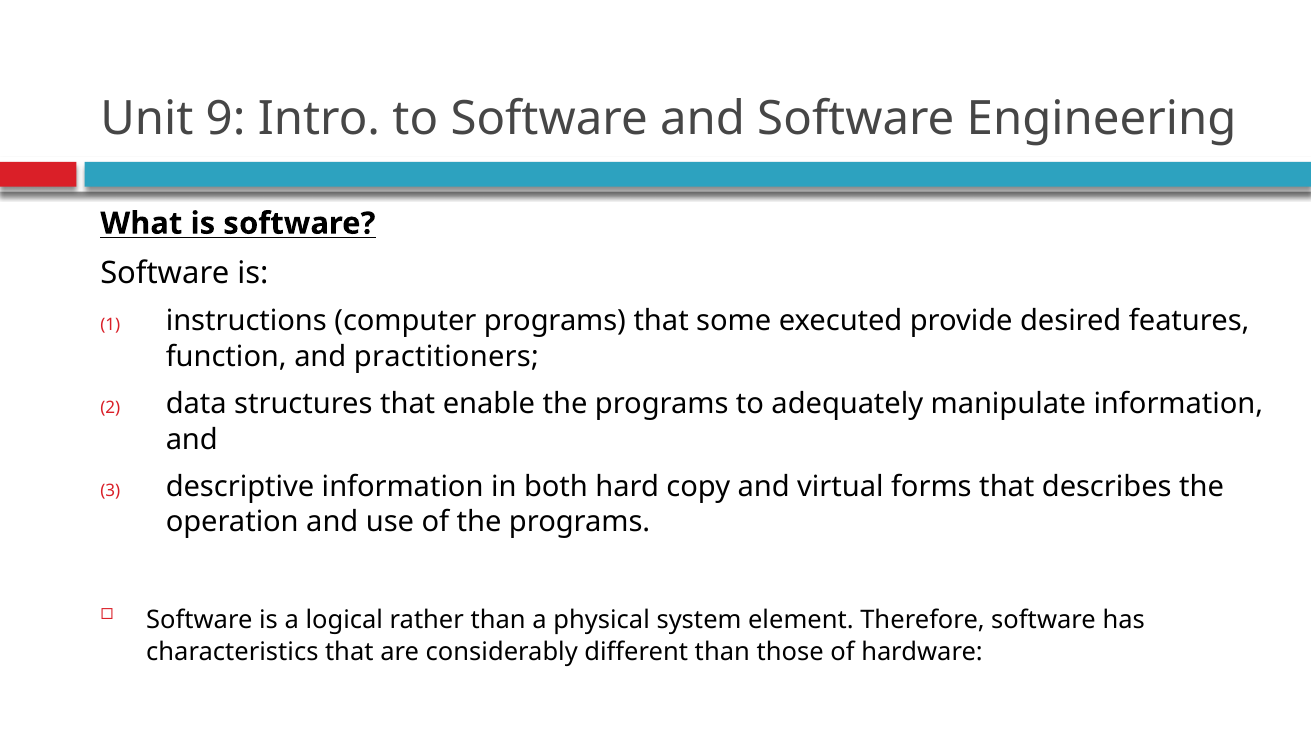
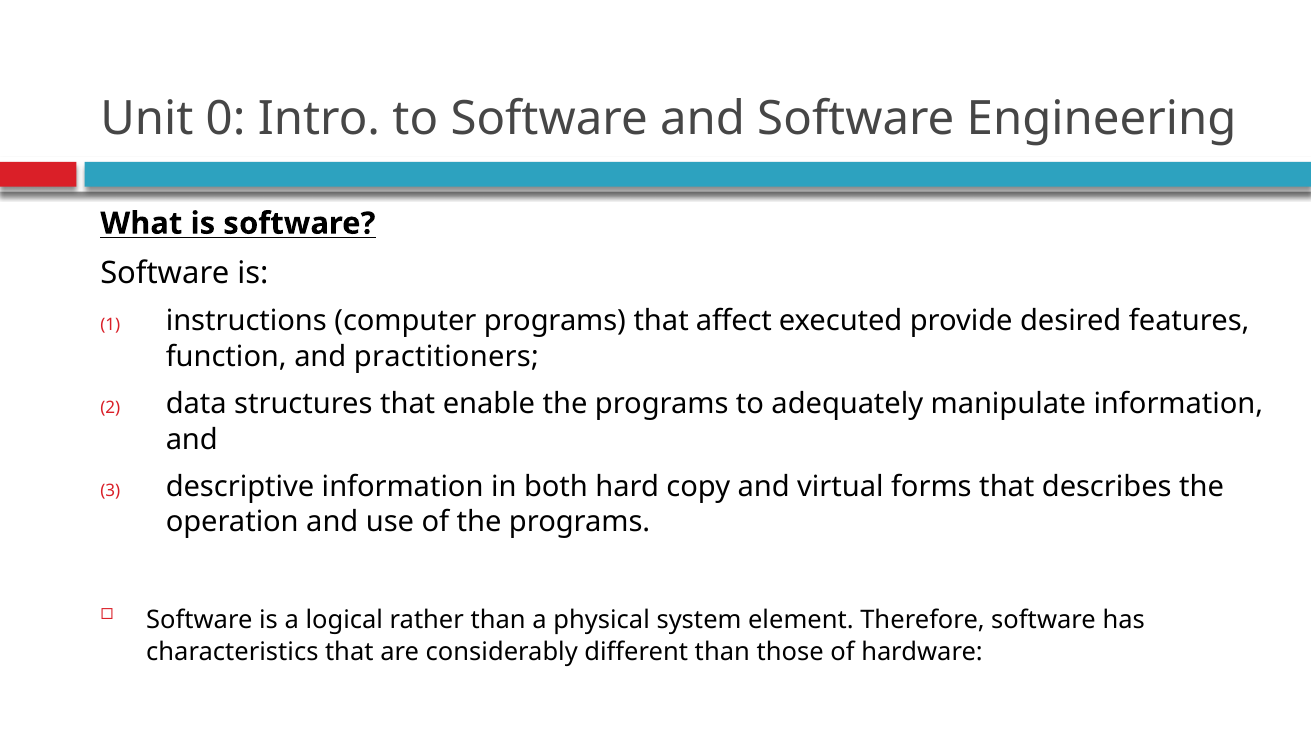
9: 9 -> 0
some: some -> affect
